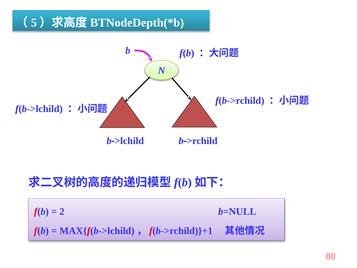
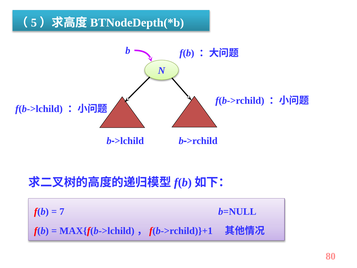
2: 2 -> 7
